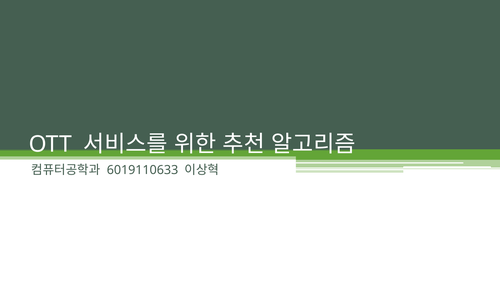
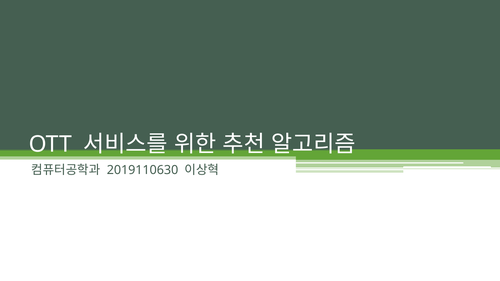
6019110633: 6019110633 -> 2019110630
